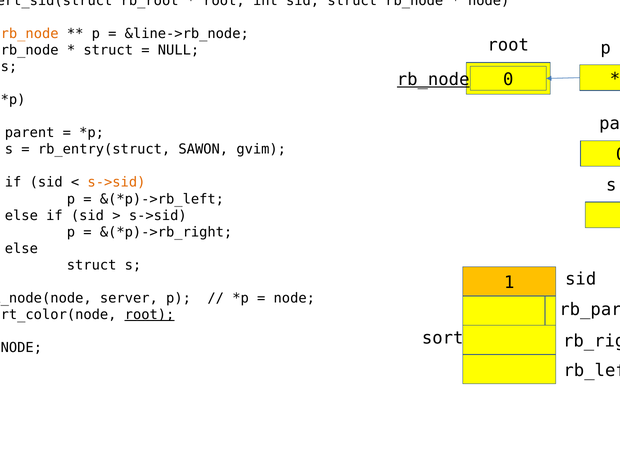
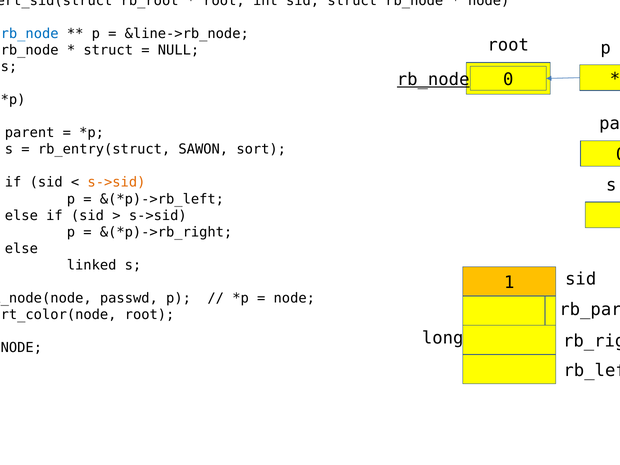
rb_node at (30, 34) colour: orange -> blue
gvim: gvim -> sort
struct at (92, 265): struct -> linked
server: server -> passwd
root at (150, 315) underline: present -> none
sort: sort -> long
